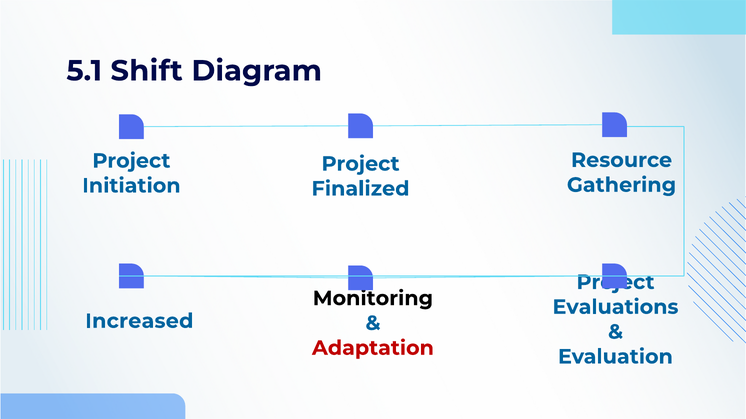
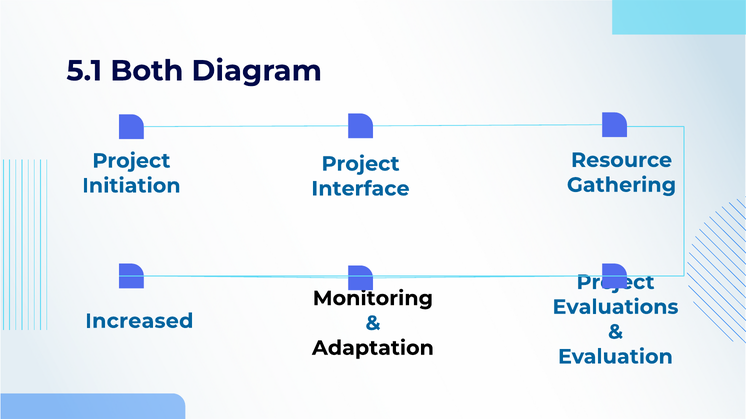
Shift: Shift -> Both
Finalized: Finalized -> Interface
Adaptation colour: red -> black
